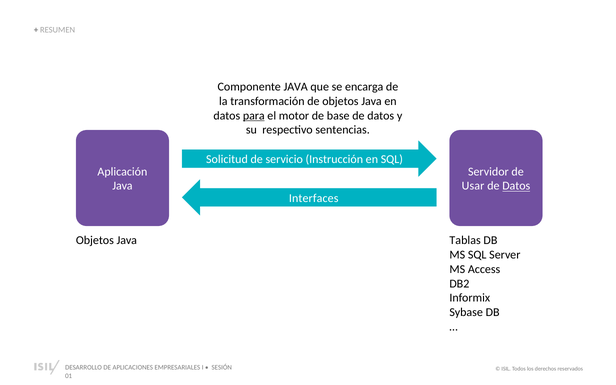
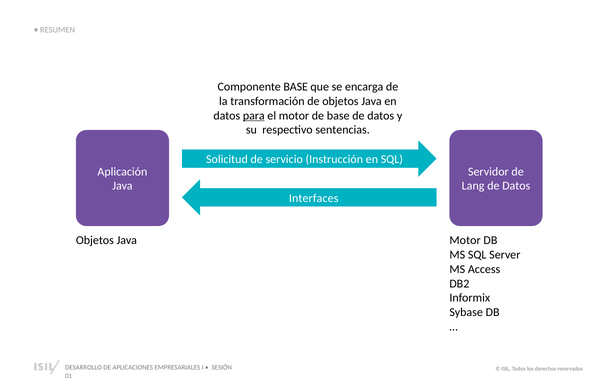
Componente JAVA: JAVA -> BASE
Usar: Usar -> Lang
Datos at (516, 186) underline: present -> none
Java Tablas: Tablas -> Motor
